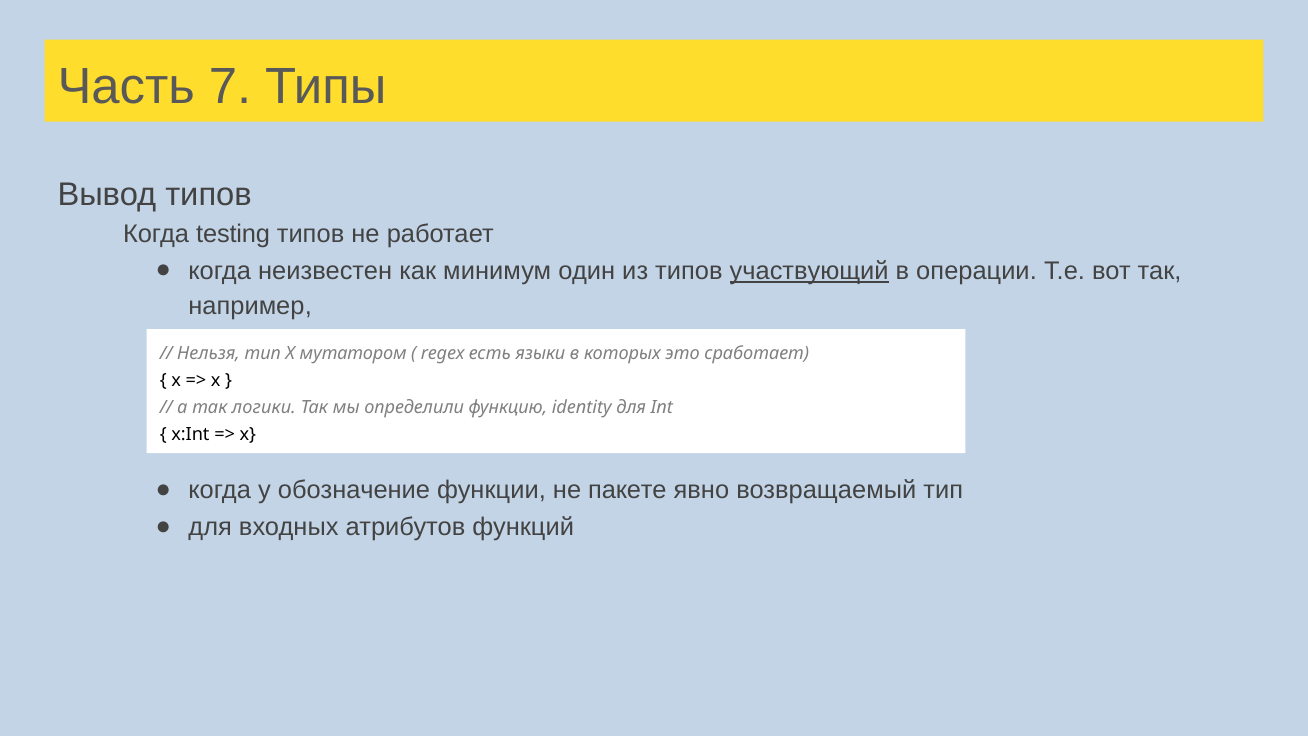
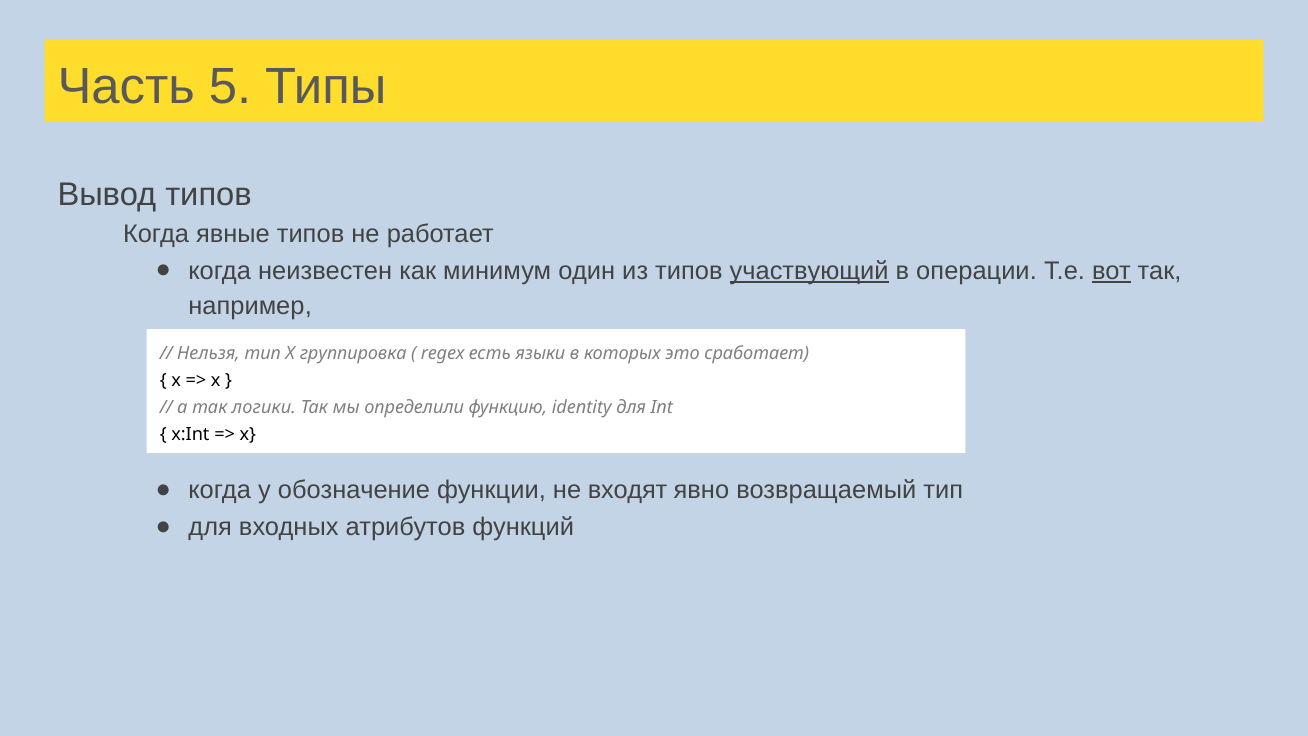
7: 7 -> 5
testing: testing -> явные
вот underline: none -> present
мутатором: мутатором -> группировка
пакете: пакете -> входят
